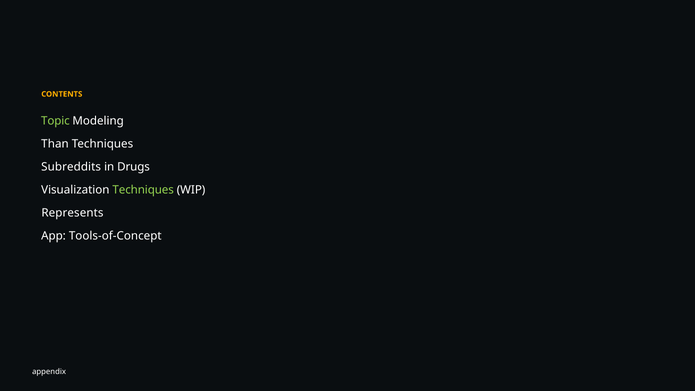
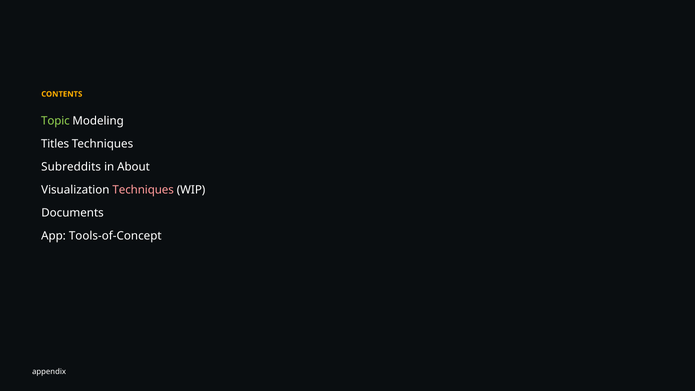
Than: Than -> Titles
Drugs: Drugs -> About
Techniques at (143, 190) colour: light green -> pink
Represents: Represents -> Documents
